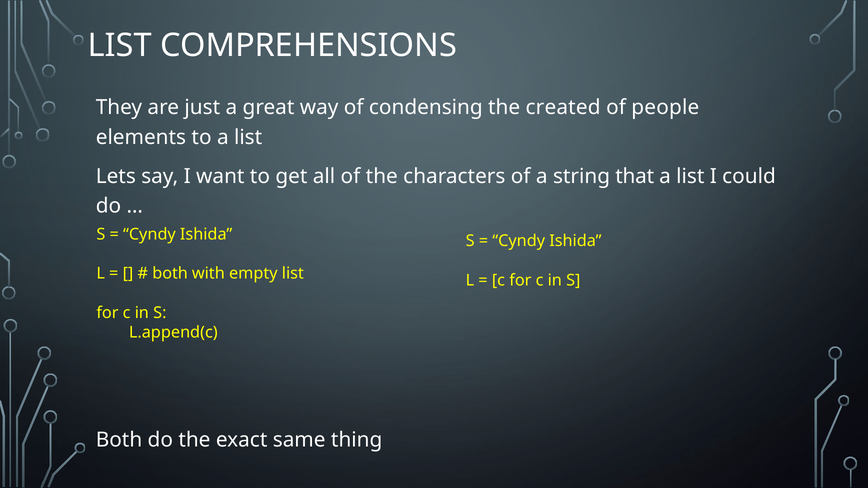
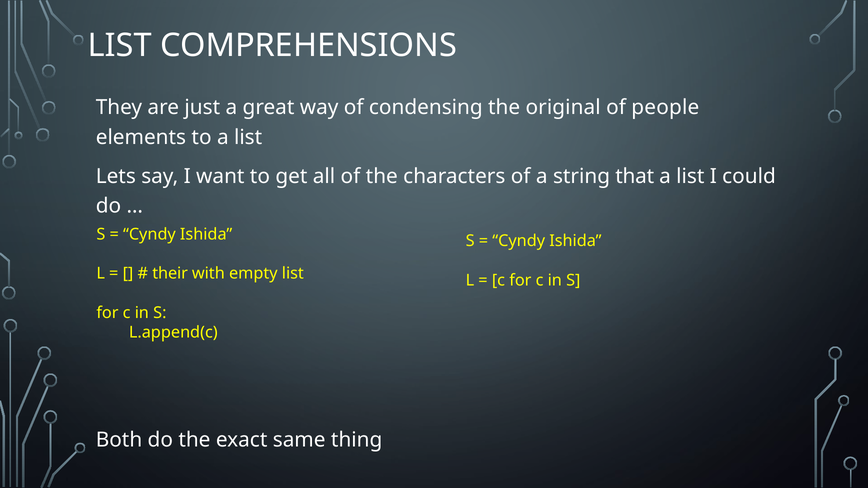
created: created -> original
both at (170, 274): both -> their
